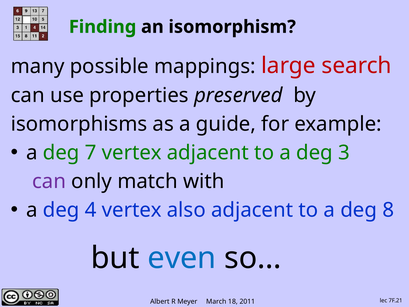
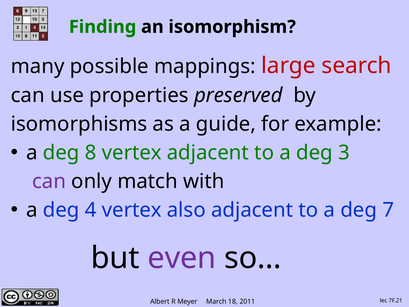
7: 7 -> 8
8: 8 -> 7
even colour: blue -> purple
